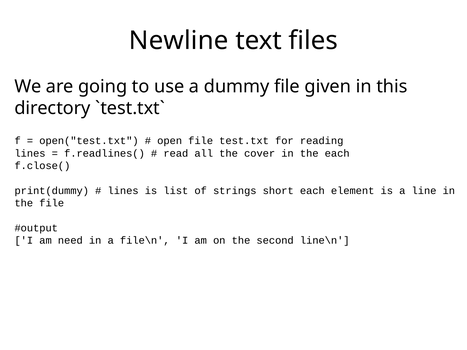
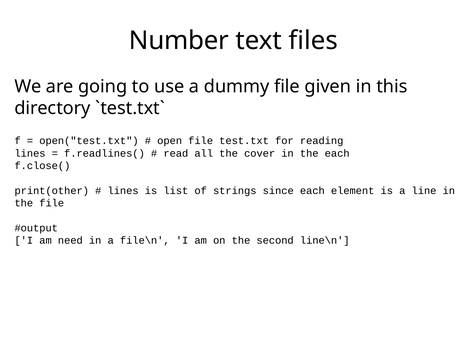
Newline: Newline -> Number
print(dummy: print(dummy -> print(other
short: short -> since
